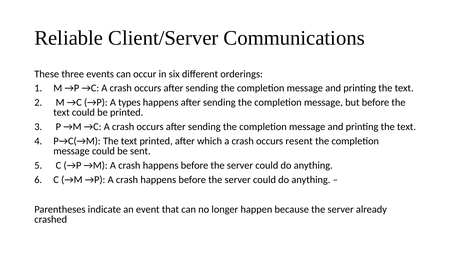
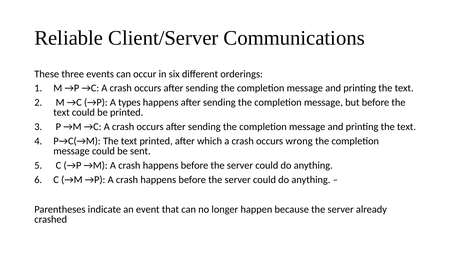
resent: resent -> wrong
